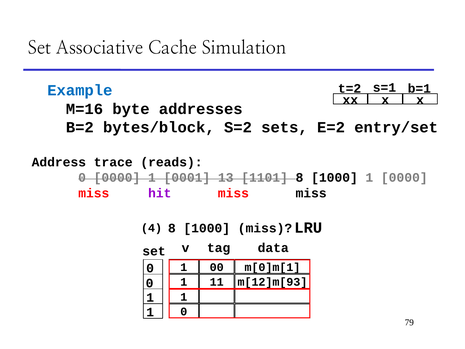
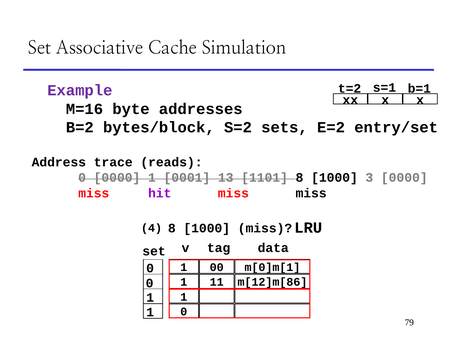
Example colour: blue -> purple
1000 1: 1 -> 3
m[12]m[93: m[12]m[93 -> m[12]m[86
